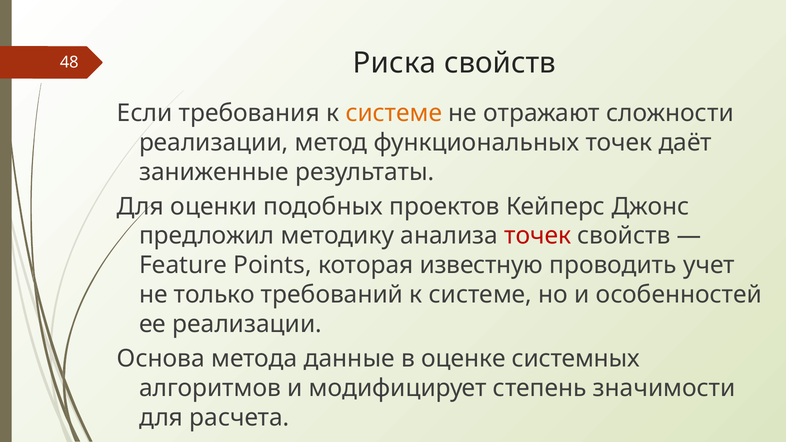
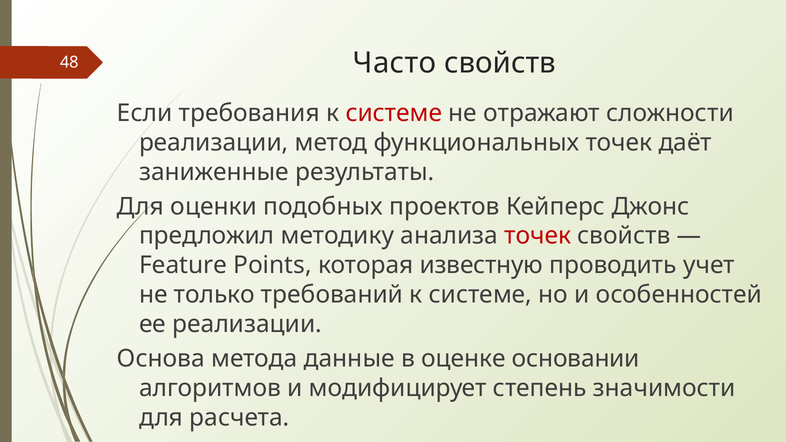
Риска: Риска -> Часто
системе at (394, 113) colour: orange -> red
системных: системных -> основании
